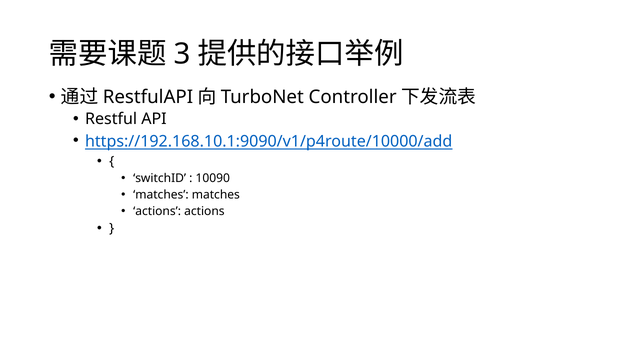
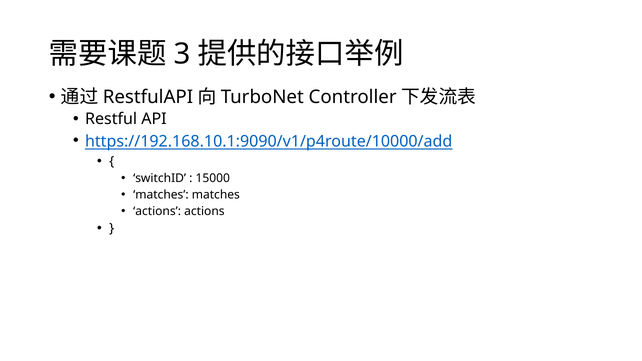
10090: 10090 -> 15000
